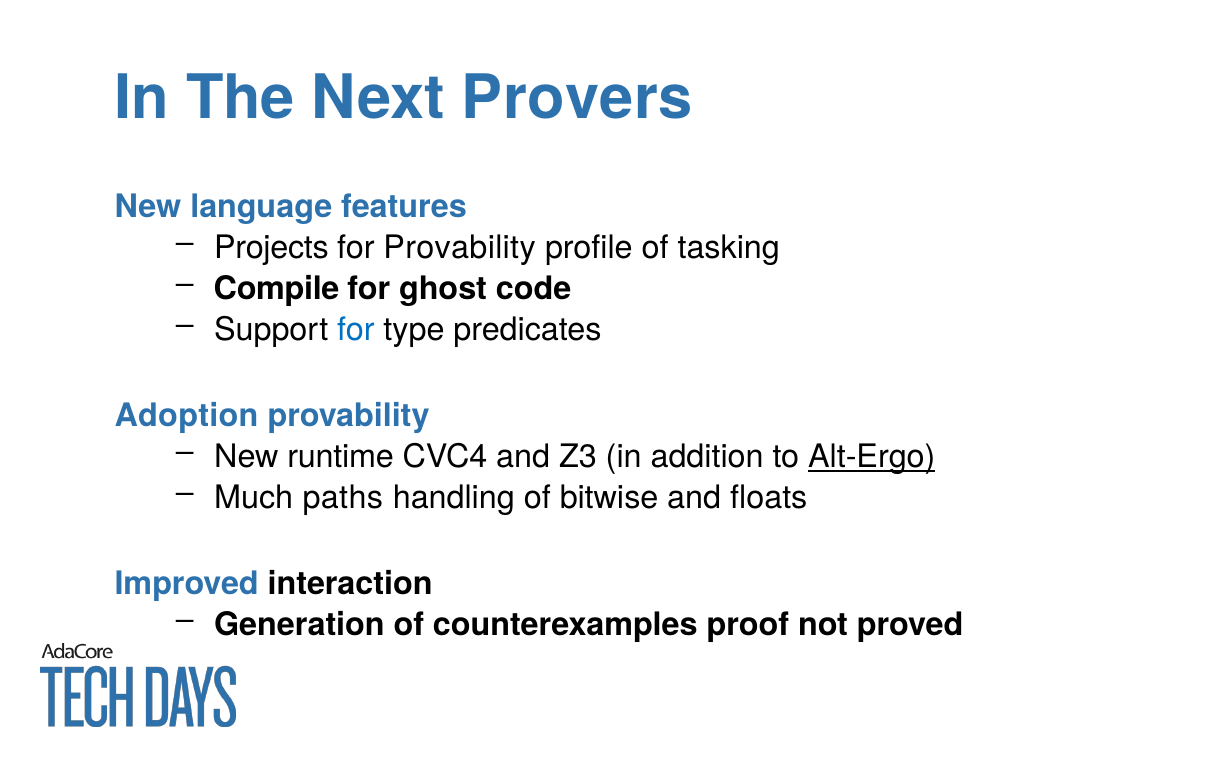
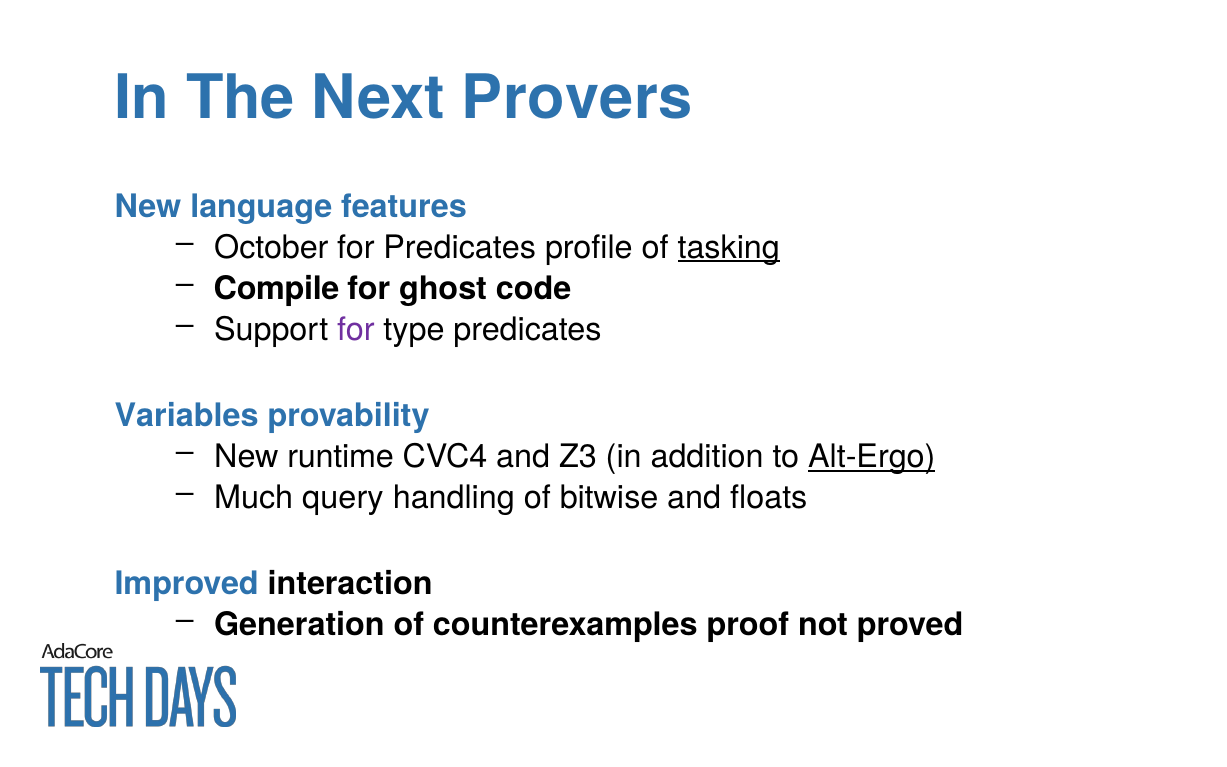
Projects: Projects -> October
for Provability: Provability -> Predicates
tasking underline: none -> present
for at (356, 329) colour: blue -> purple
Adoption: Adoption -> Variables
paths: paths -> query
